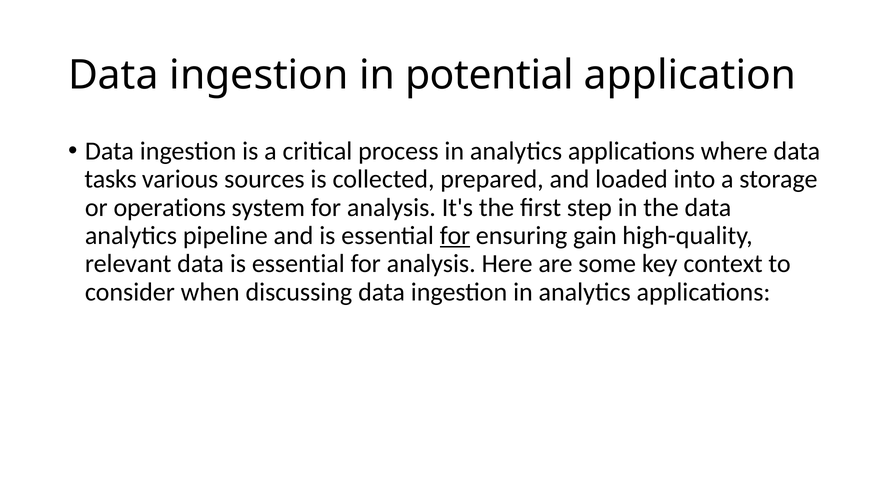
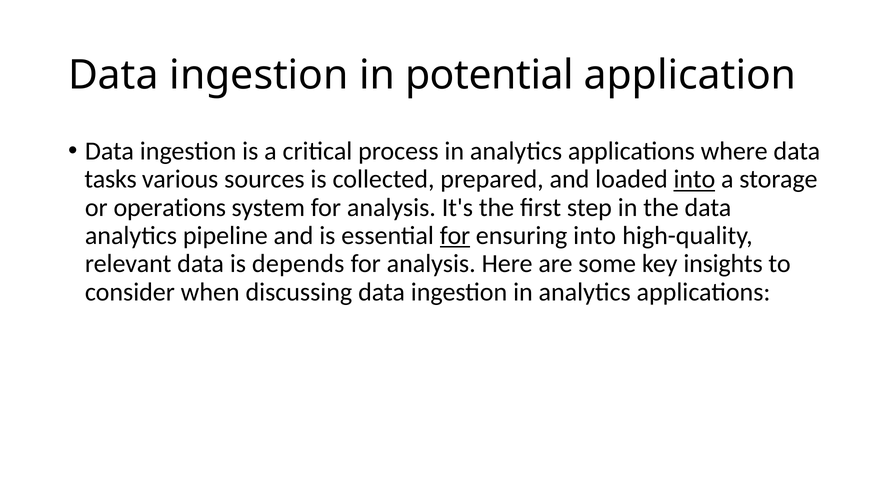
into at (694, 179) underline: none -> present
ensuring gain: gain -> into
data is essential: essential -> depends
context: context -> insights
